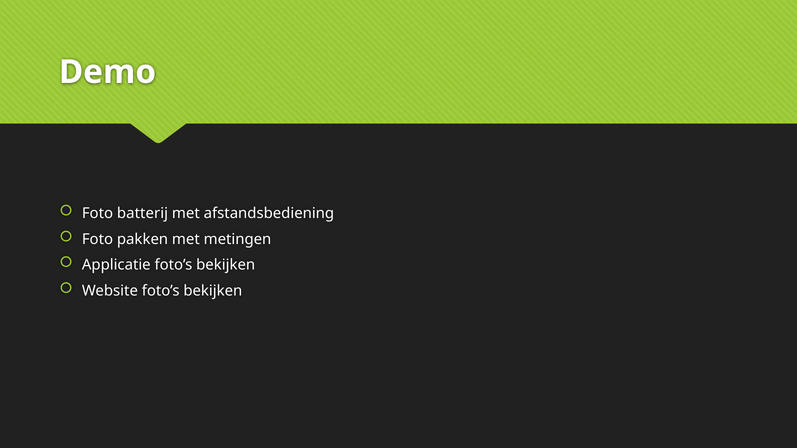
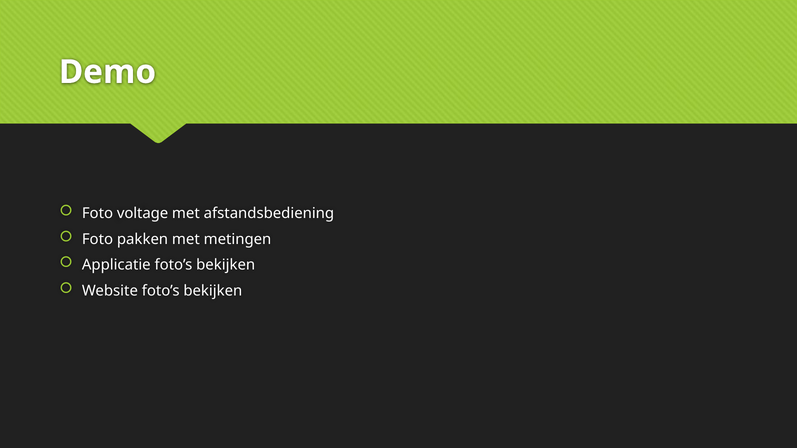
batterij: batterij -> voltage
